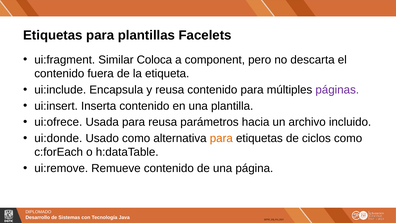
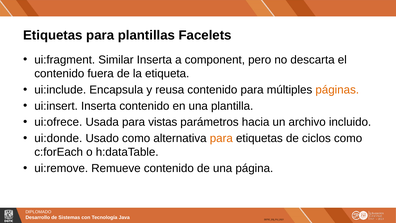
Similar Coloca: Coloca -> Inserta
páginas colour: purple -> orange
para reusa: reusa -> vistas
